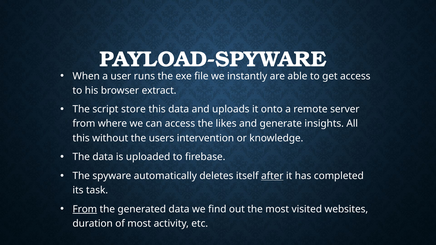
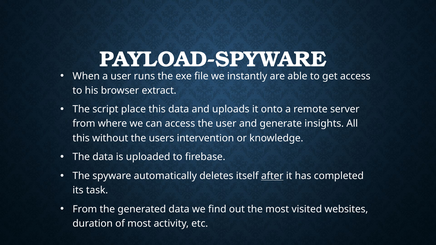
store: store -> place
the likes: likes -> user
From at (85, 209) underline: present -> none
